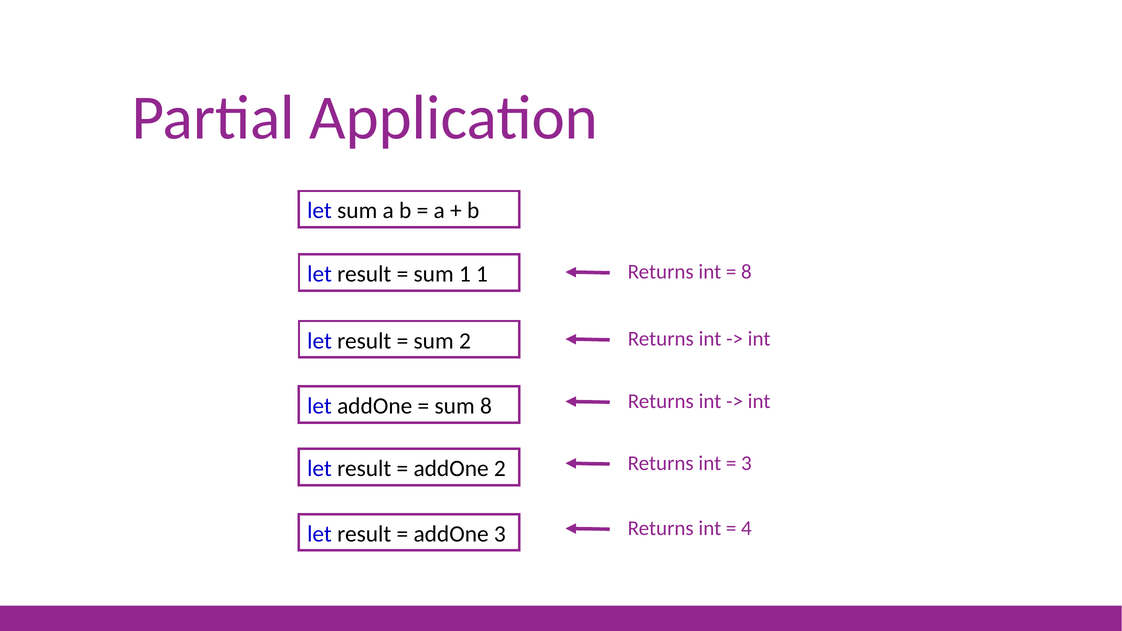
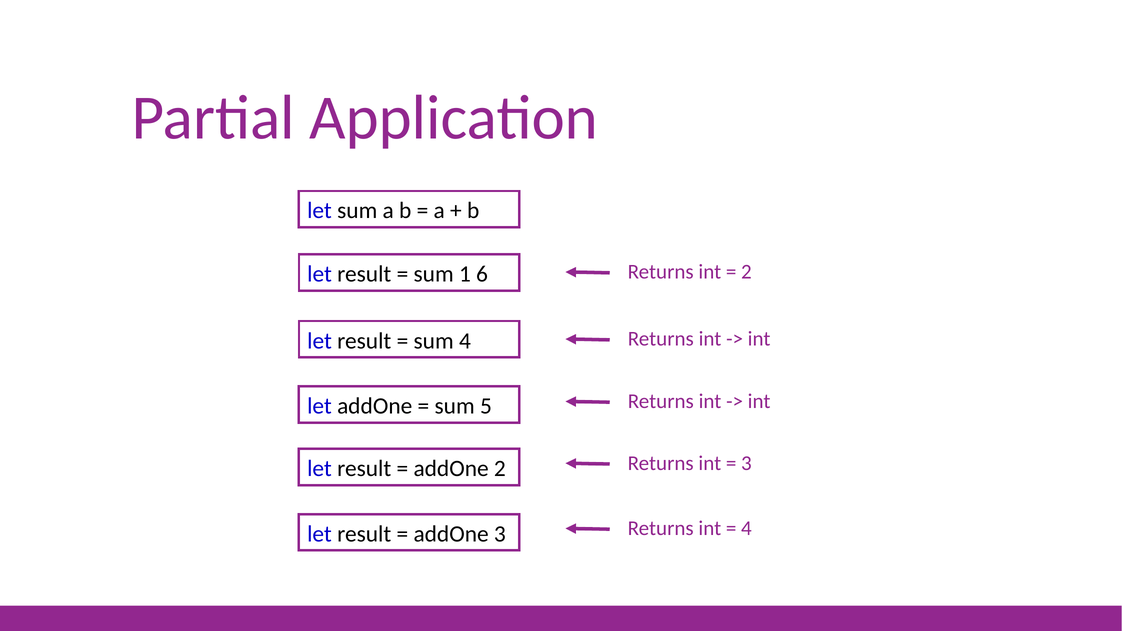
1 1: 1 -> 6
8 at (746, 272): 8 -> 2
sum 2: 2 -> 4
sum 8: 8 -> 5
